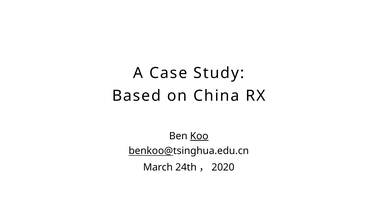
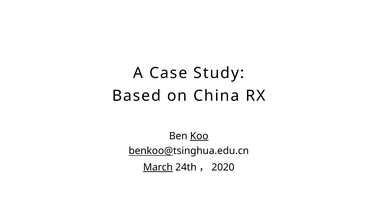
March underline: none -> present
